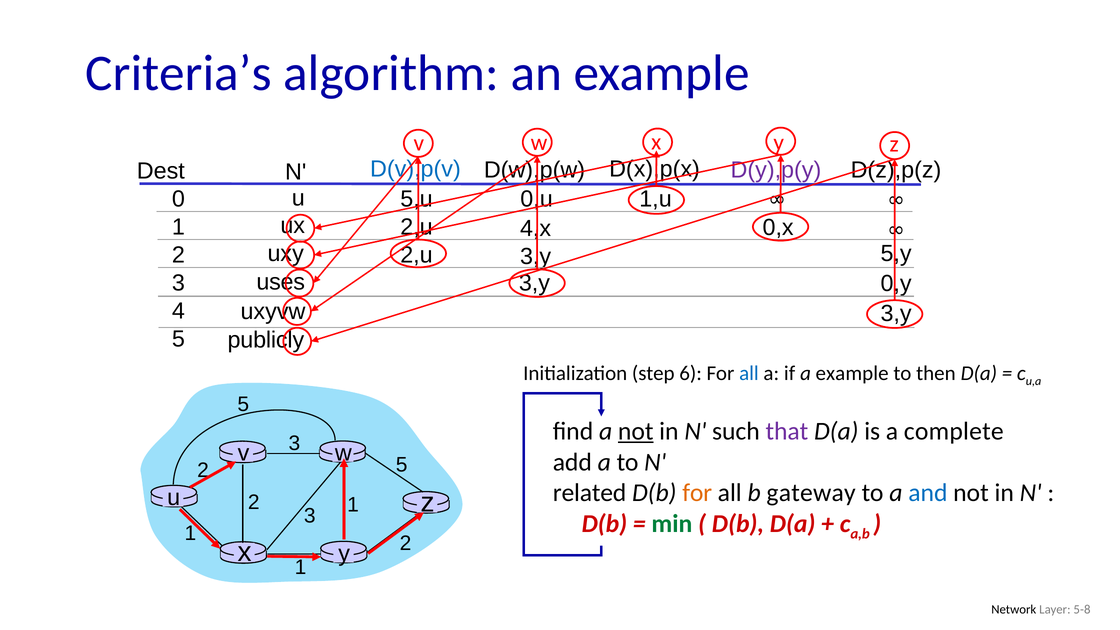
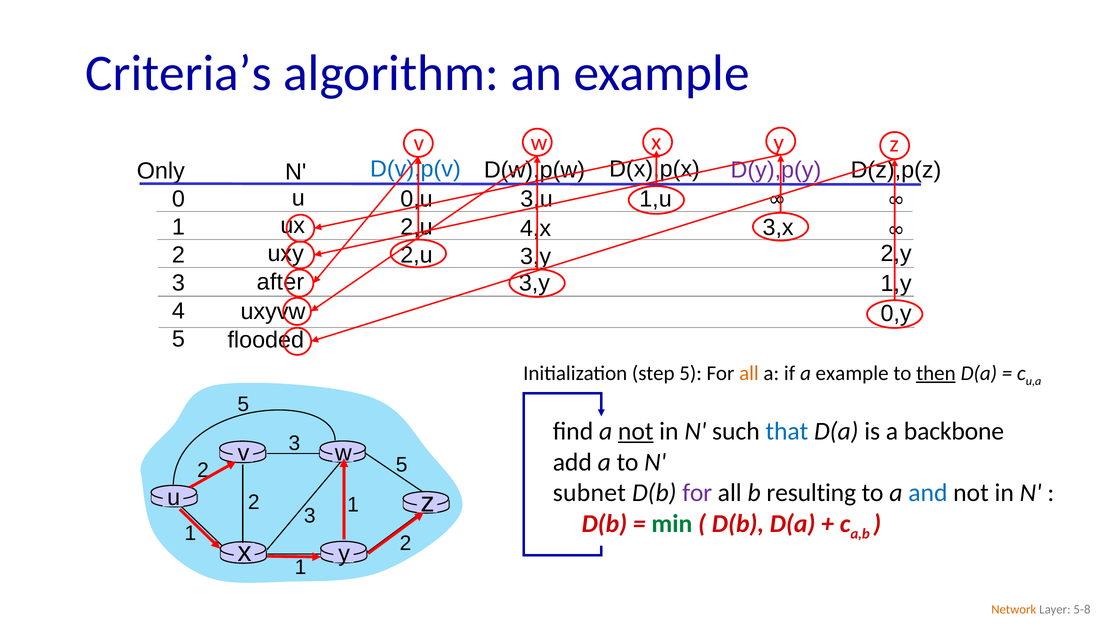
Dest: Dest -> Only
0,u: 0,u -> 3,u
5,u: 5,u -> 0,u
0,x: 0,x -> 3,x
5,y: 5,y -> 2,y
uses: uses -> after
0,y: 0,y -> 1,y
3,y at (896, 314): 3,y -> 0,y
publicly: publicly -> flooded
step 6: 6 -> 5
all at (749, 373) colour: blue -> orange
then underline: none -> present
that colour: purple -> blue
complete: complete -> backbone
related: related -> subnet
for at (697, 493) colour: orange -> purple
gateway: gateway -> resulting
Network colour: black -> orange
